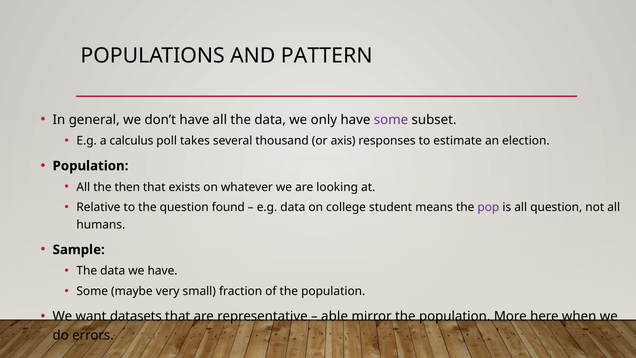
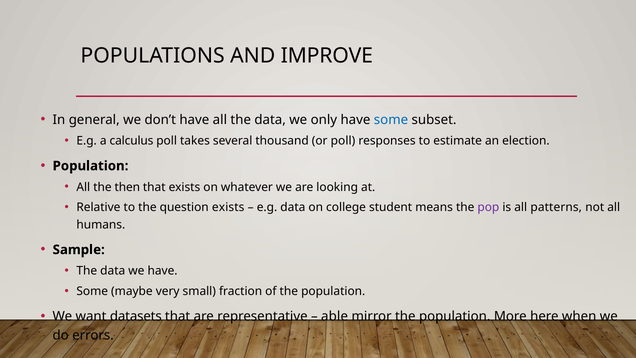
PATTERN: PATTERN -> IMPROVE
some at (391, 120) colour: purple -> blue
or axis: axis -> poll
question found: found -> exists
all question: question -> patterns
